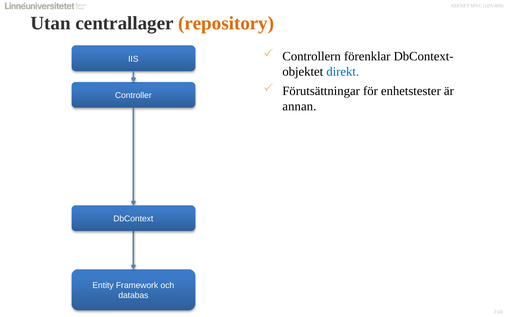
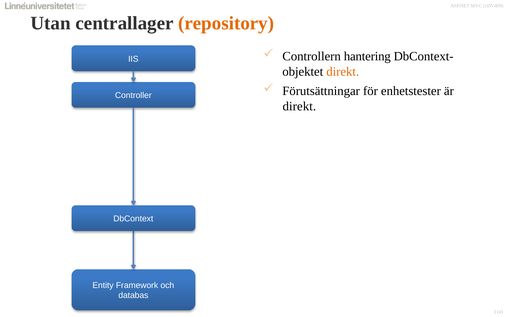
förenklar: förenklar -> hantering
direkt at (343, 72) colour: blue -> orange
annan at (299, 106): annan -> direkt
